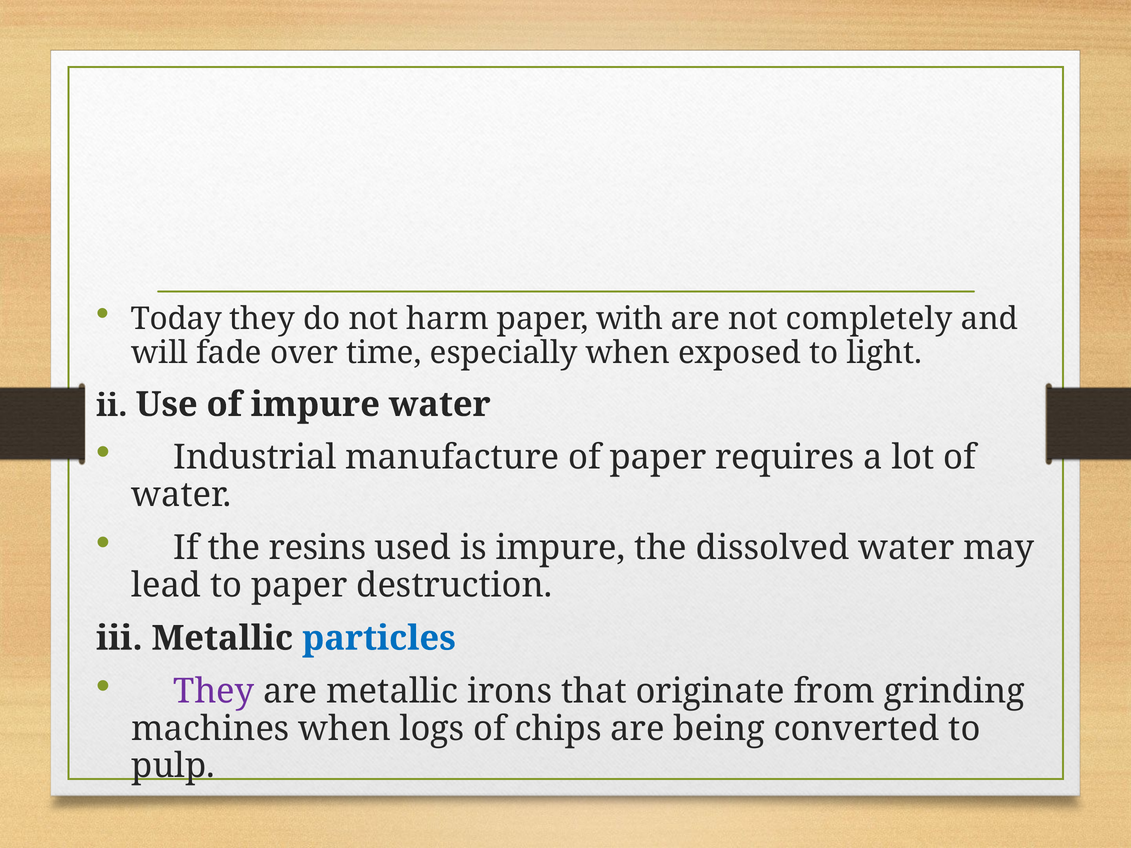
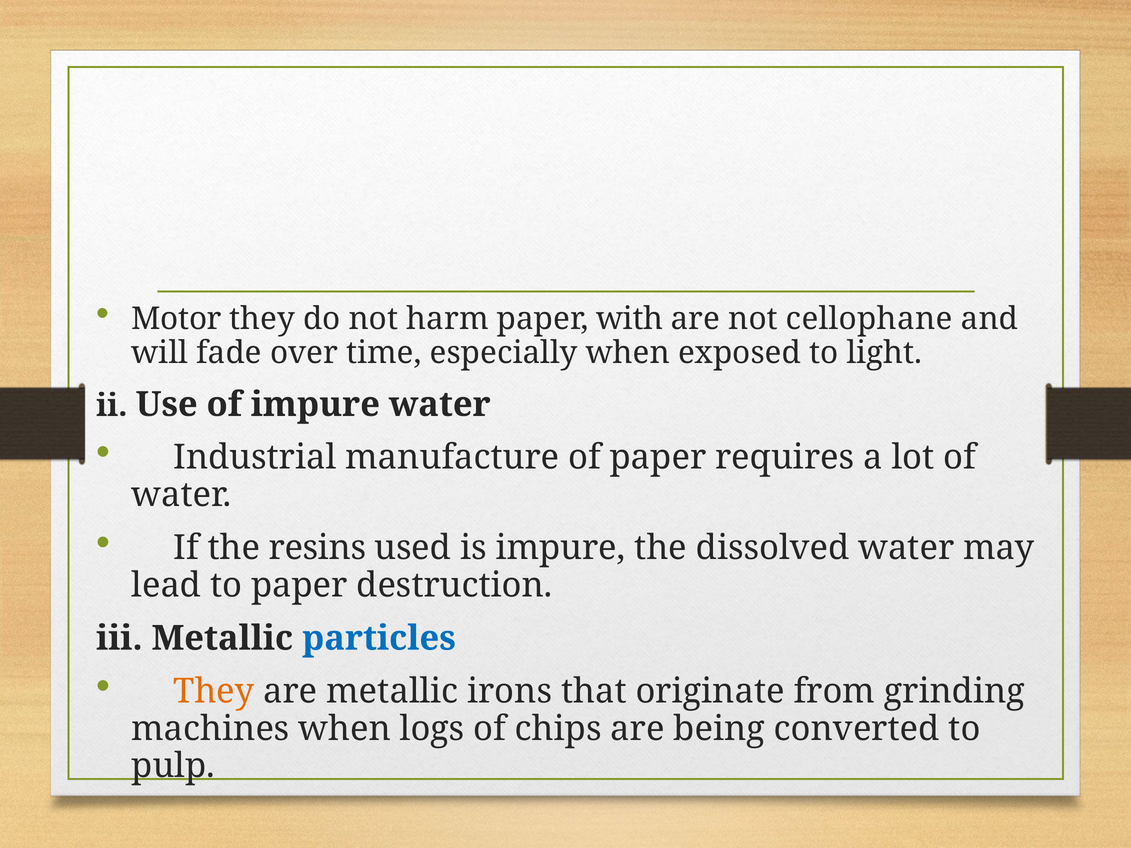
Today: Today -> Motor
completely: completely -> cellophane
They at (214, 692) colour: purple -> orange
